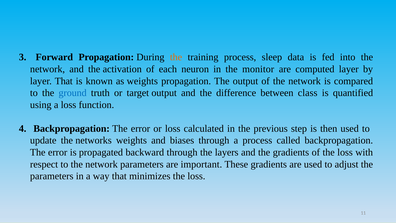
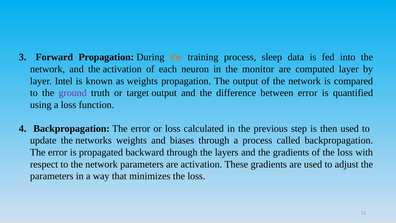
layer That: That -> Intel
ground colour: blue -> purple
between class: class -> error
are important: important -> activation
